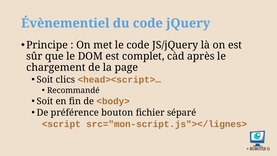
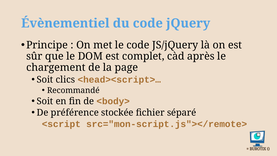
bouton: bouton -> stockée
src="mon-script.js"></lignes>: src="mon-script.js"></lignes> -> src="mon-script.js"></remote>
